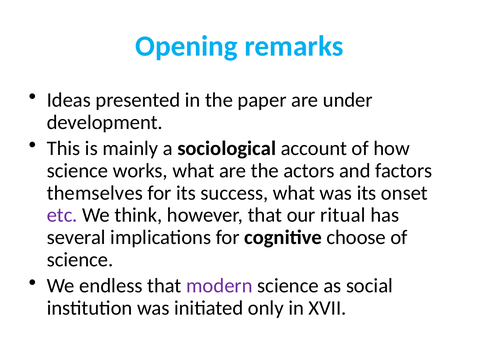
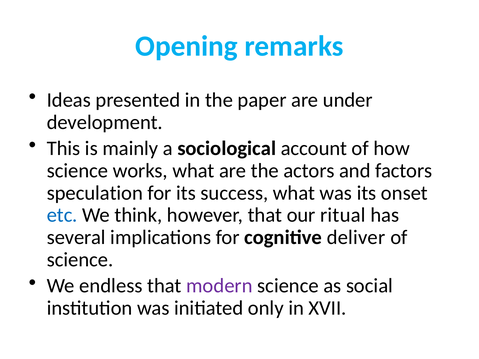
themselves: themselves -> speculation
etc colour: purple -> blue
choose: choose -> deliver
